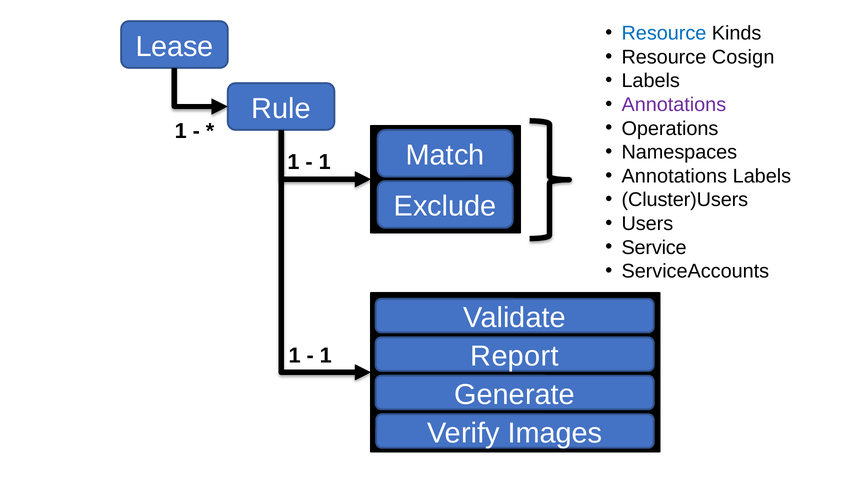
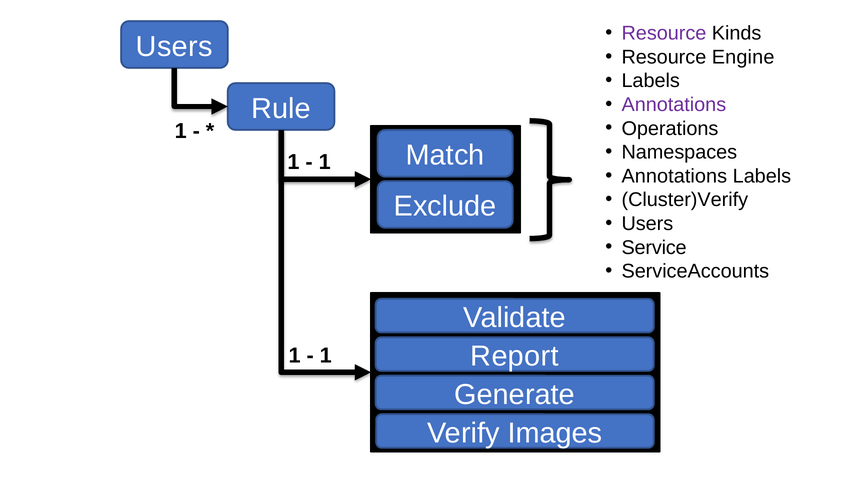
Resource at (664, 33) colour: blue -> purple
Lease at (175, 47): Lease -> Users
Cosign: Cosign -> Engine
Cluster)Users: Cluster)Users -> Cluster)Verify
